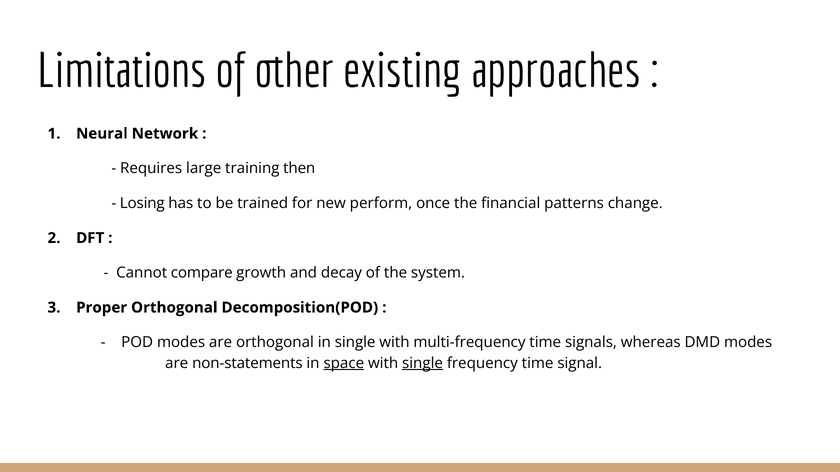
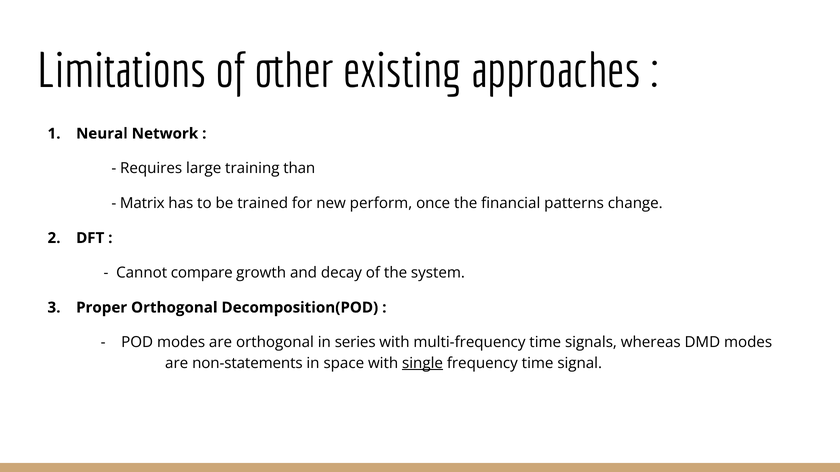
then: then -> than
Losing: Losing -> Matrix
in single: single -> series
space underline: present -> none
